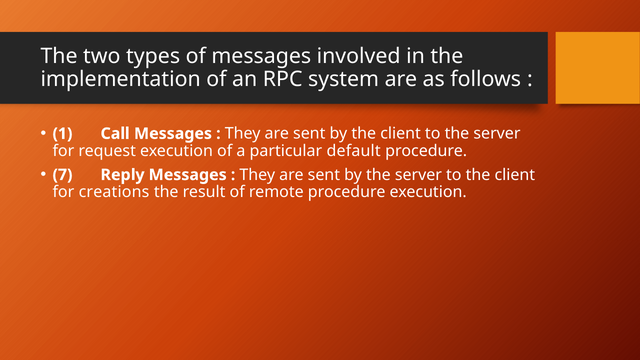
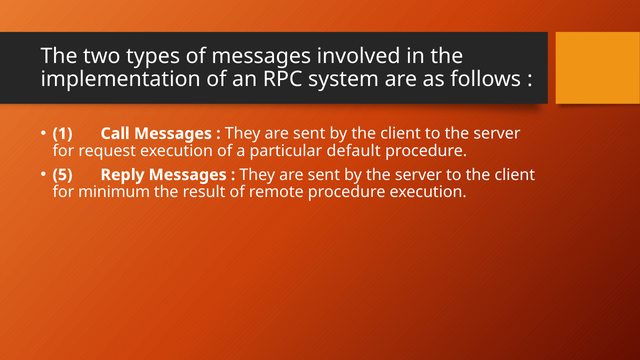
7: 7 -> 5
creations: creations -> minimum
